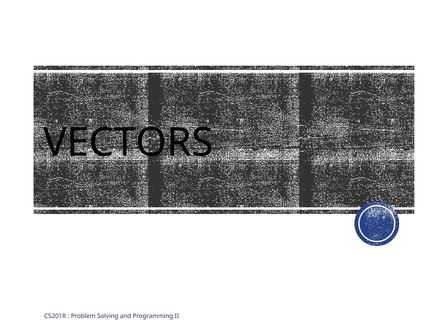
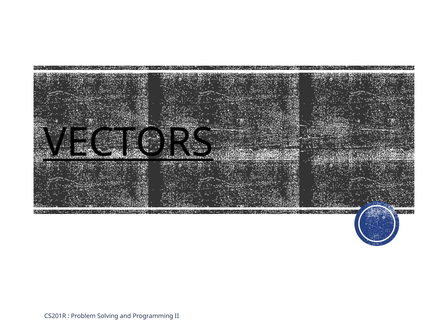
VECTORS underline: none -> present
